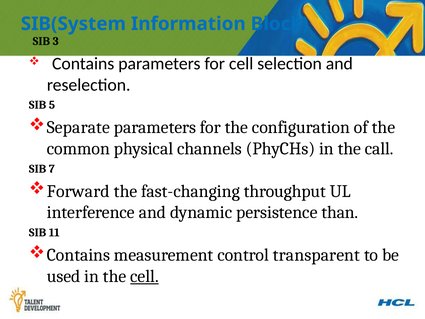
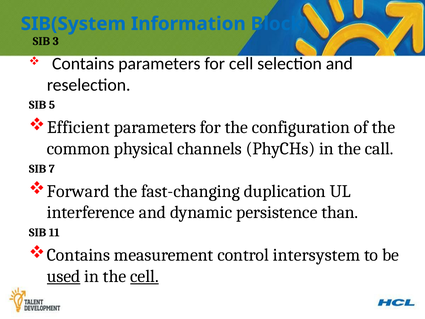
Separate: Separate -> Efficient
throughput: throughput -> duplication
transparent: transparent -> intersystem
used underline: none -> present
